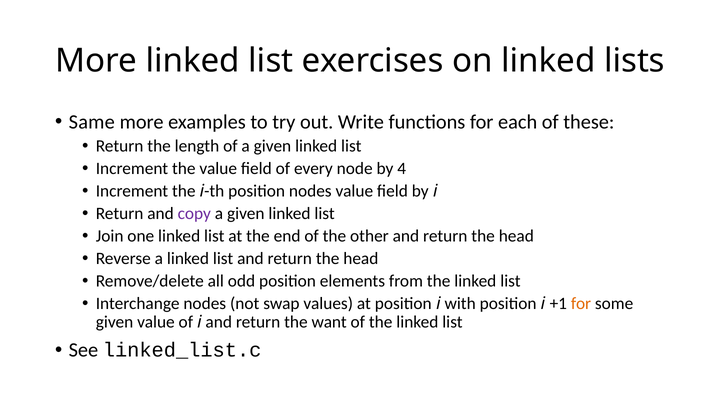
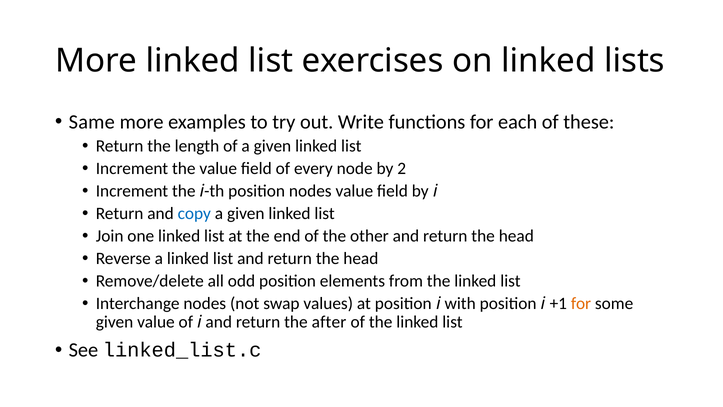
4: 4 -> 2
copy colour: purple -> blue
want: want -> after
